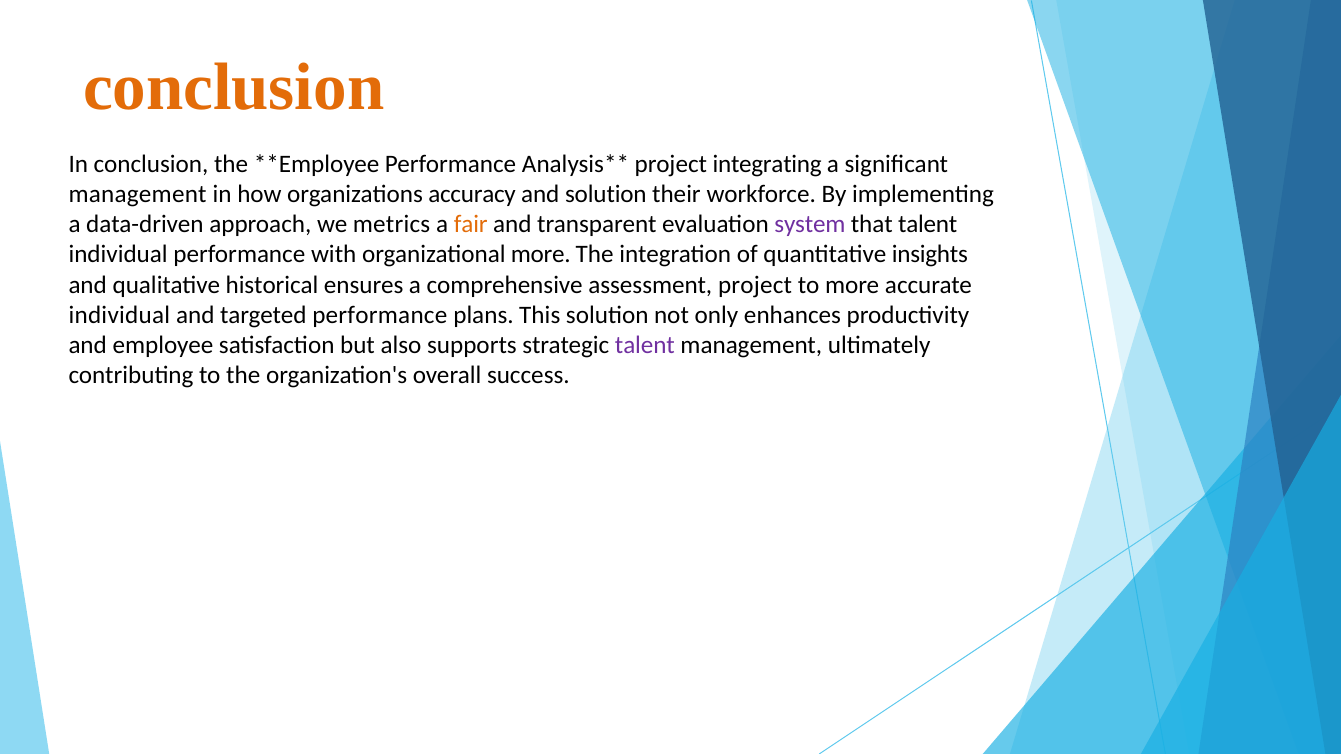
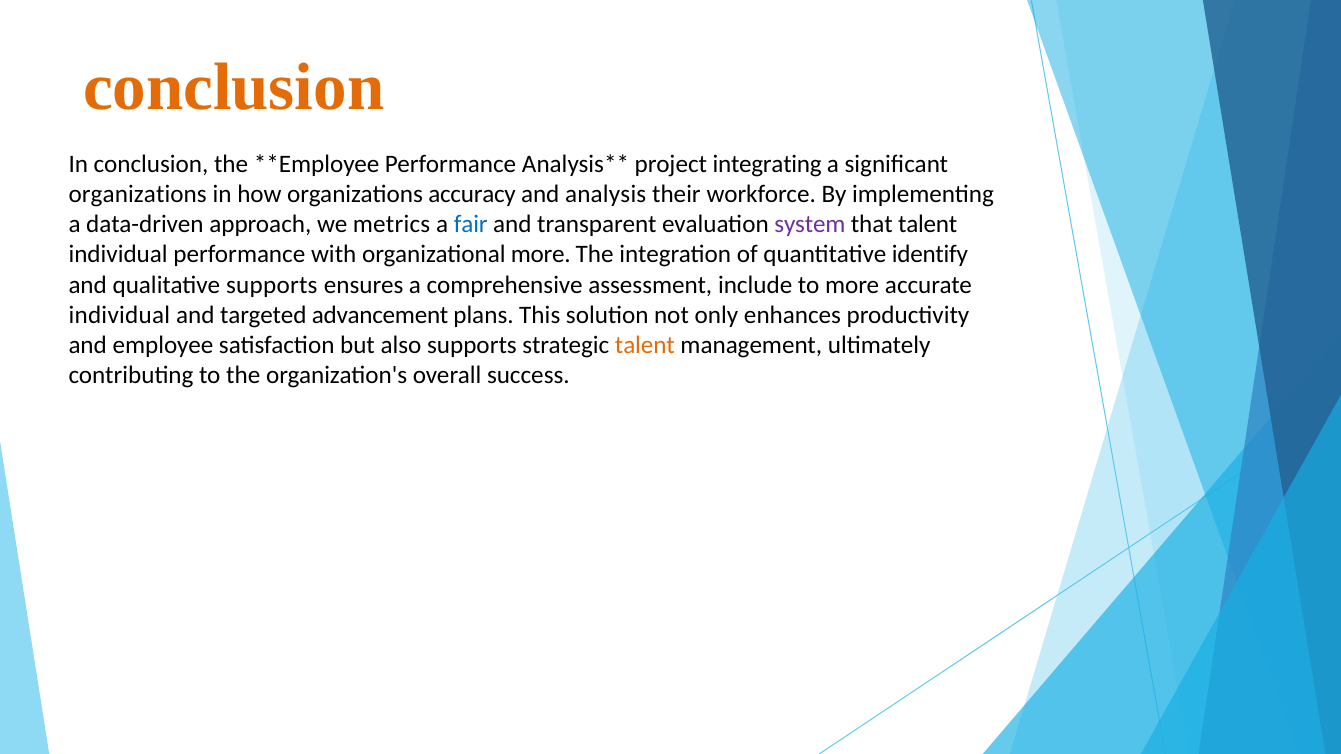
management at (138, 194): management -> organizations
and solution: solution -> analysis
fair colour: orange -> blue
insights: insights -> identify
qualitative historical: historical -> supports
assessment project: project -> include
targeted performance: performance -> advancement
talent at (645, 345) colour: purple -> orange
